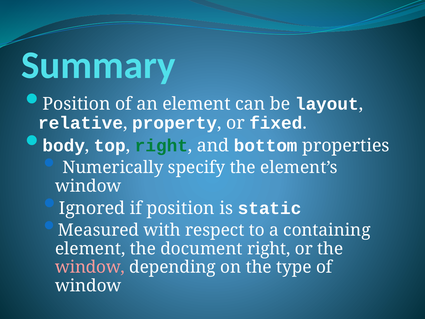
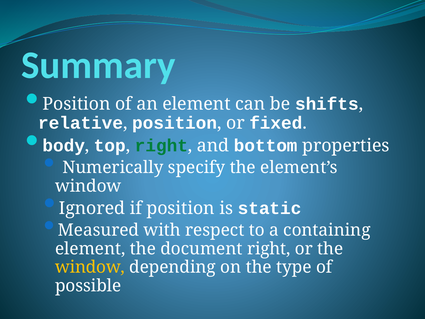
layout: layout -> shifts
property at (175, 123): property -> position
window at (90, 267) colour: pink -> yellow
window at (88, 286): window -> possible
